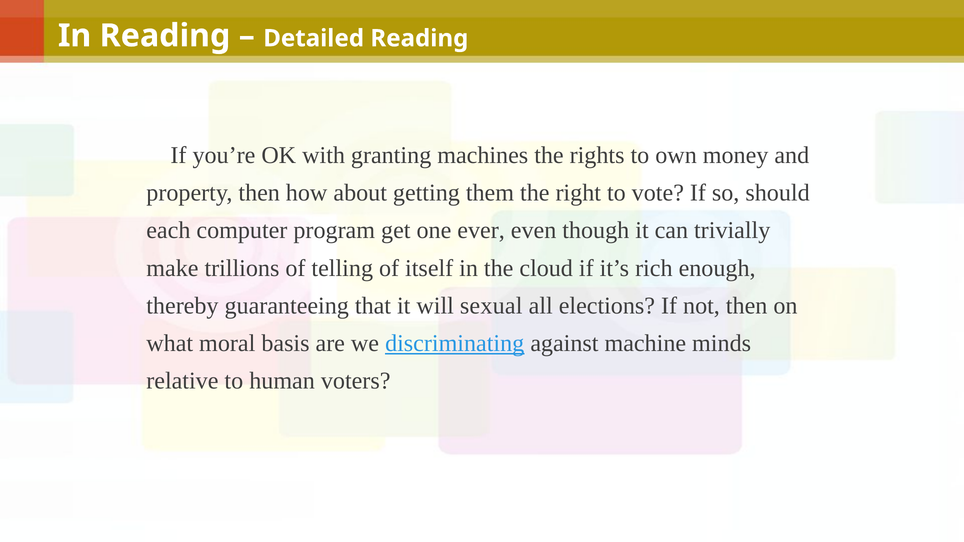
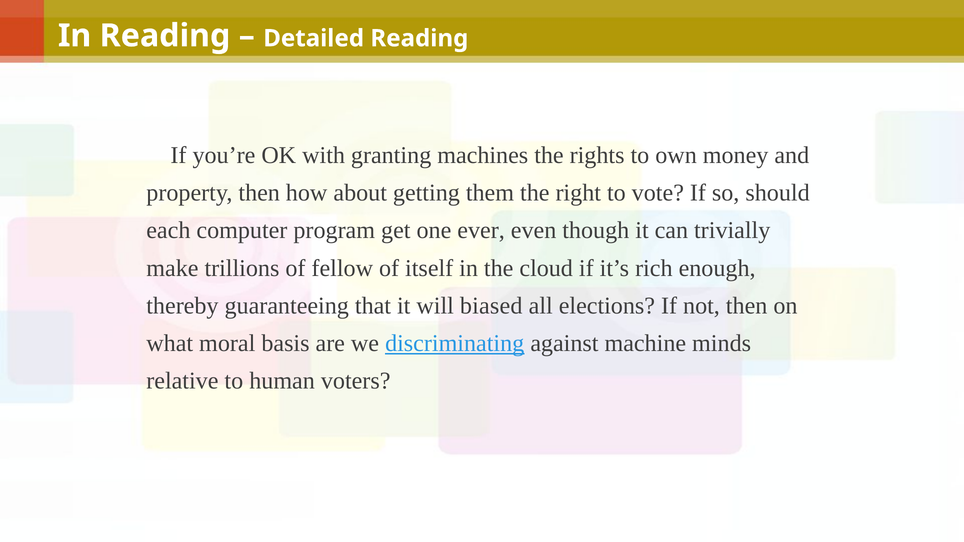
telling: telling -> fellow
sexual: sexual -> biased
